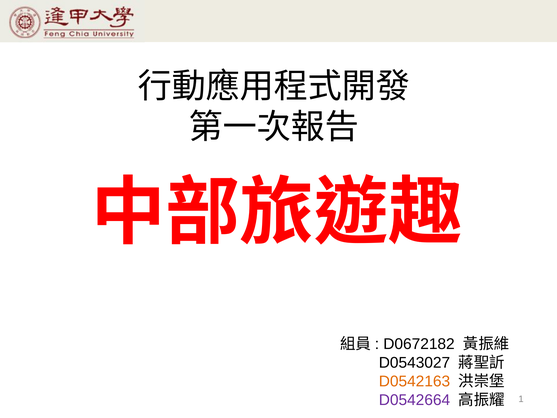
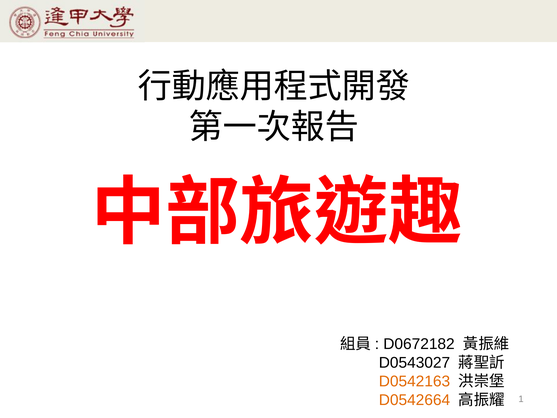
D0542664 colour: purple -> orange
